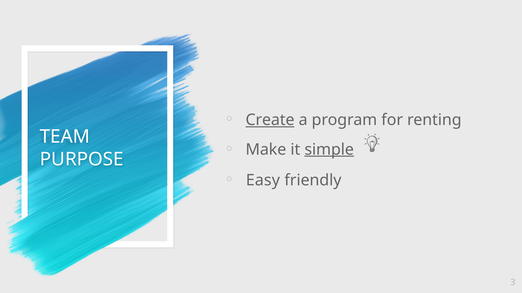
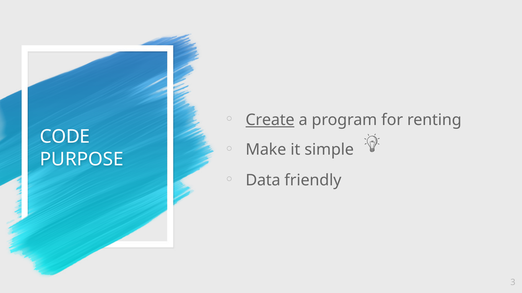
TEAM: TEAM -> CODE
simple underline: present -> none
Easy: Easy -> Data
